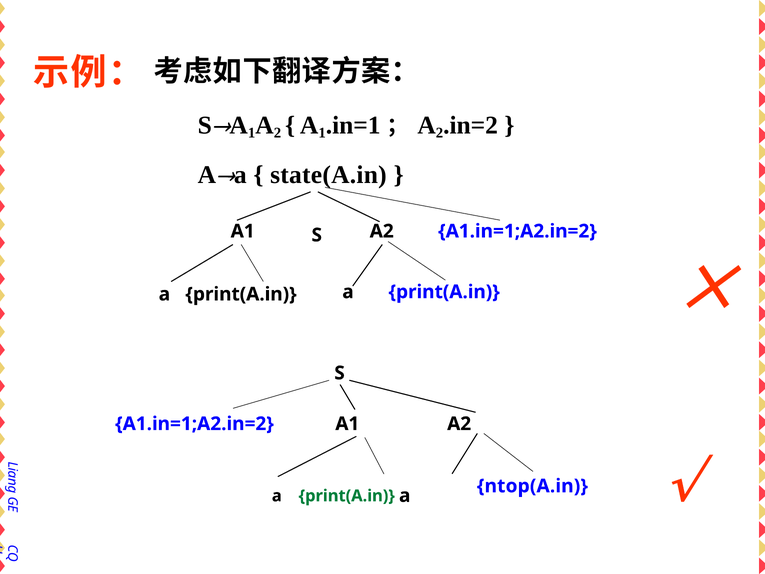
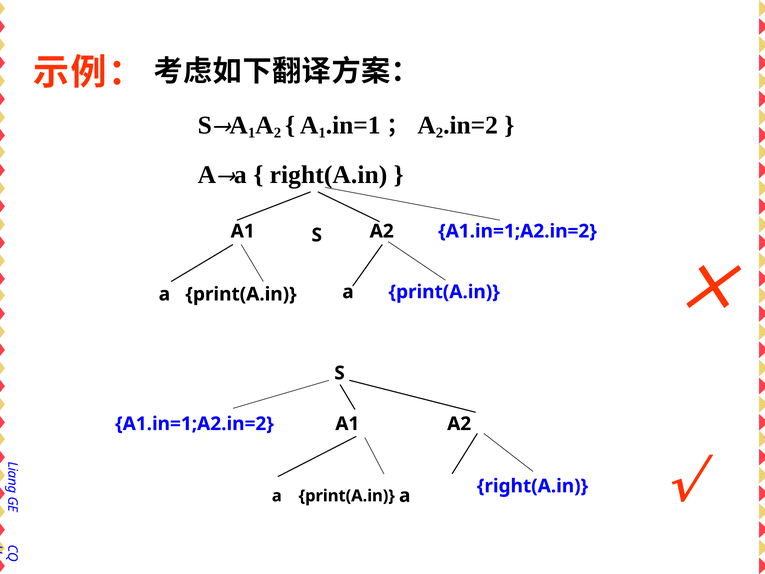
state(A.in at (328, 175): state(A.in -> right(A.in
ntop(A.in at (532, 486): ntop(A.in -> right(A.in
print(A.in at (347, 496) colour: green -> black
